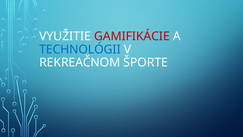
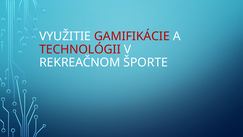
TECHNOLÓGII colour: blue -> red
